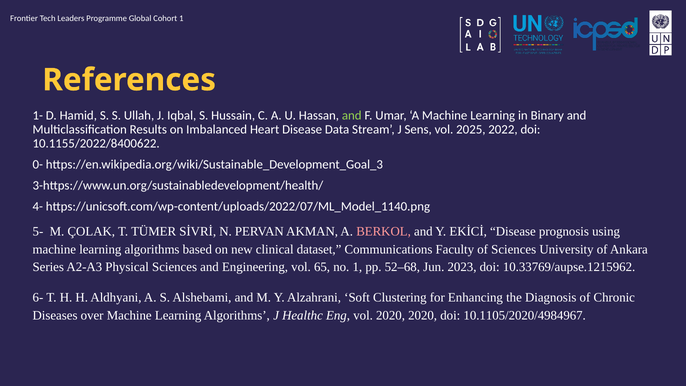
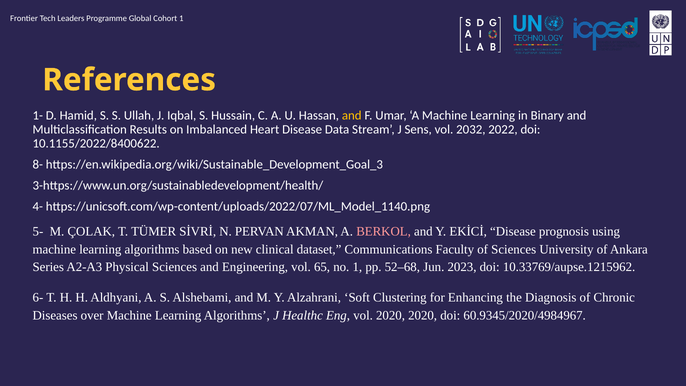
and at (352, 116) colour: light green -> yellow
2025: 2025 -> 2032
0-: 0- -> 8-
10.1105/2020/4984967: 10.1105/2020/4984967 -> 60.9345/2020/4984967
